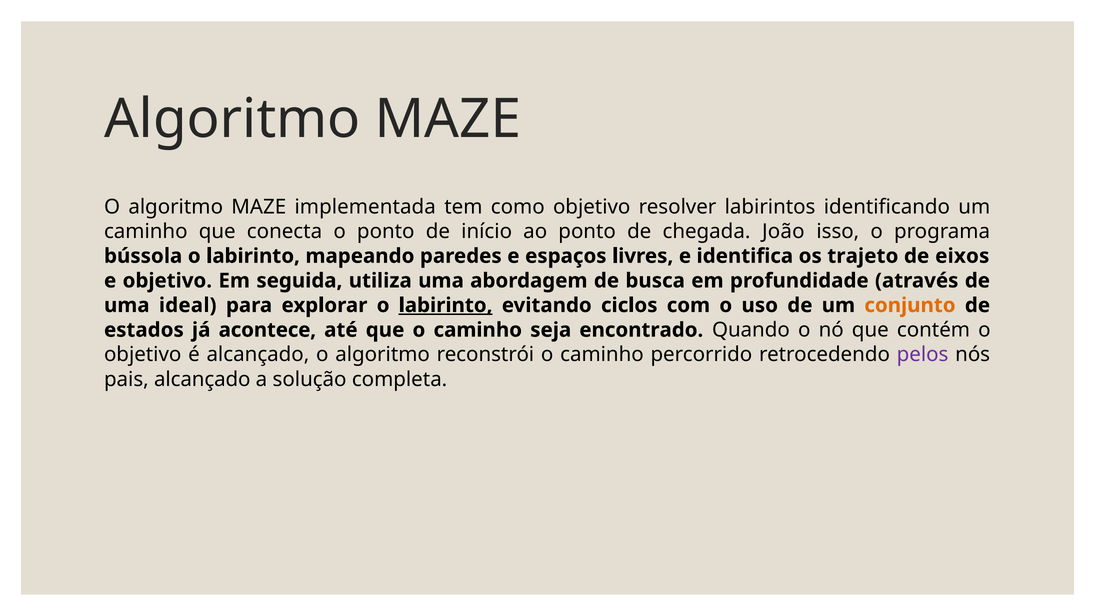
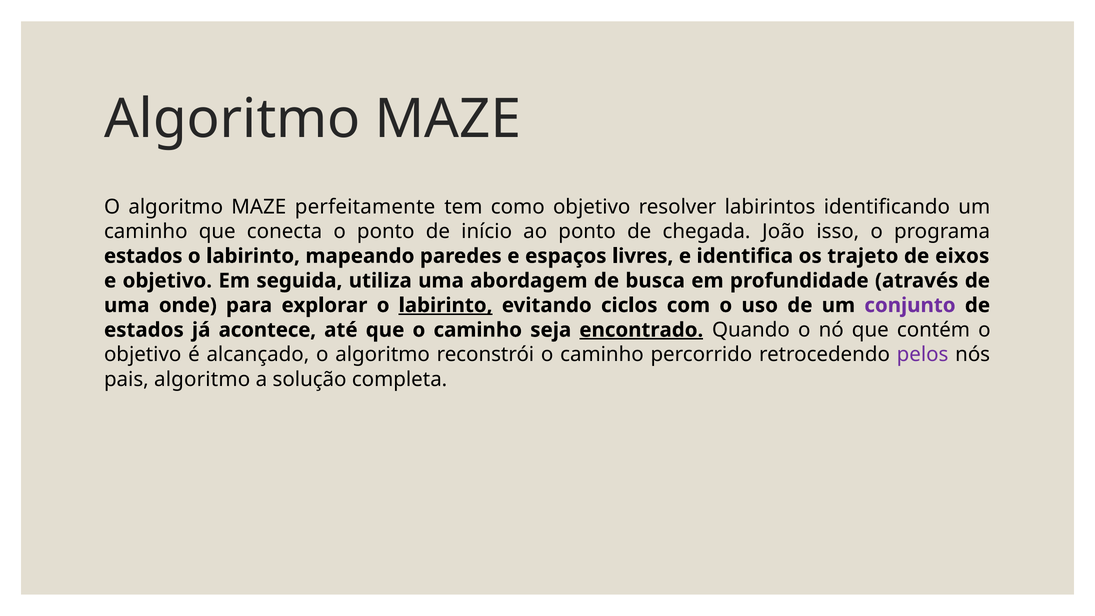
implementada: implementada -> perfeitamente
bússola at (143, 256): bússola -> estados
ideal: ideal -> onde
conjunto colour: orange -> purple
encontrado underline: none -> present
pais alcançado: alcançado -> algoritmo
